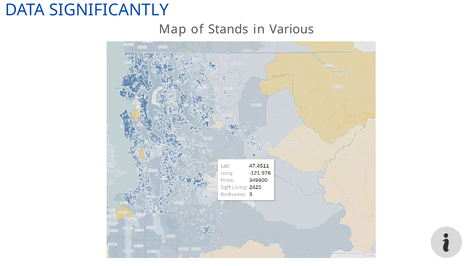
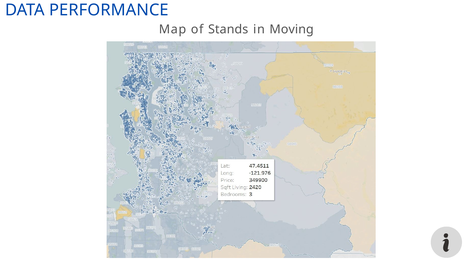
SIGNIFICANTLY: SIGNIFICANTLY -> PERFORMANCE
Various: Various -> Moving
